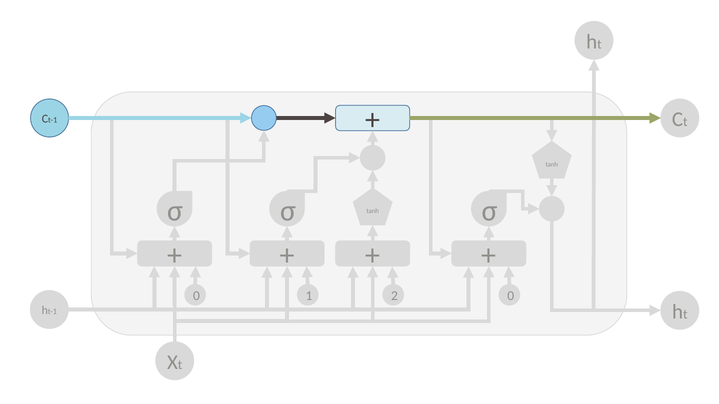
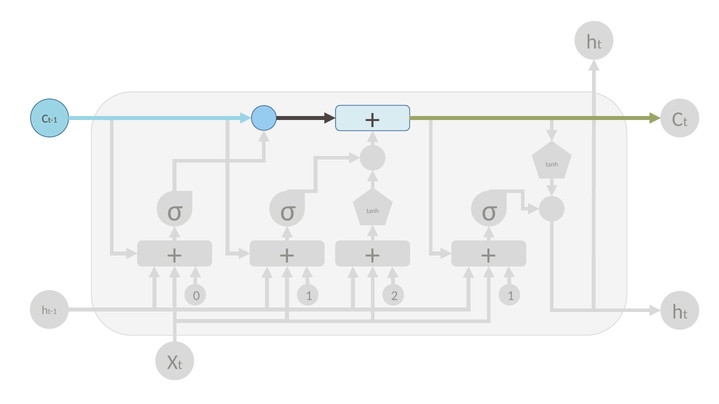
0 at (511, 296): 0 -> 1
